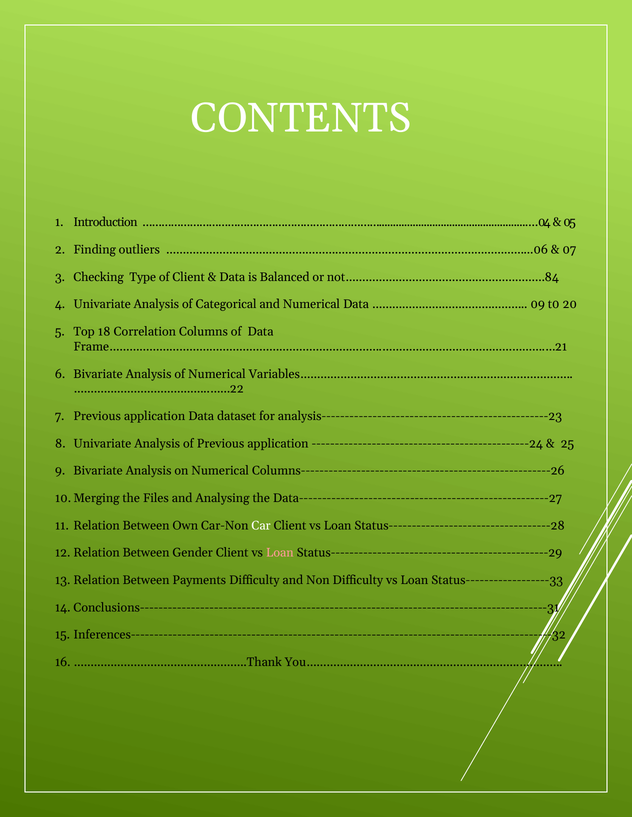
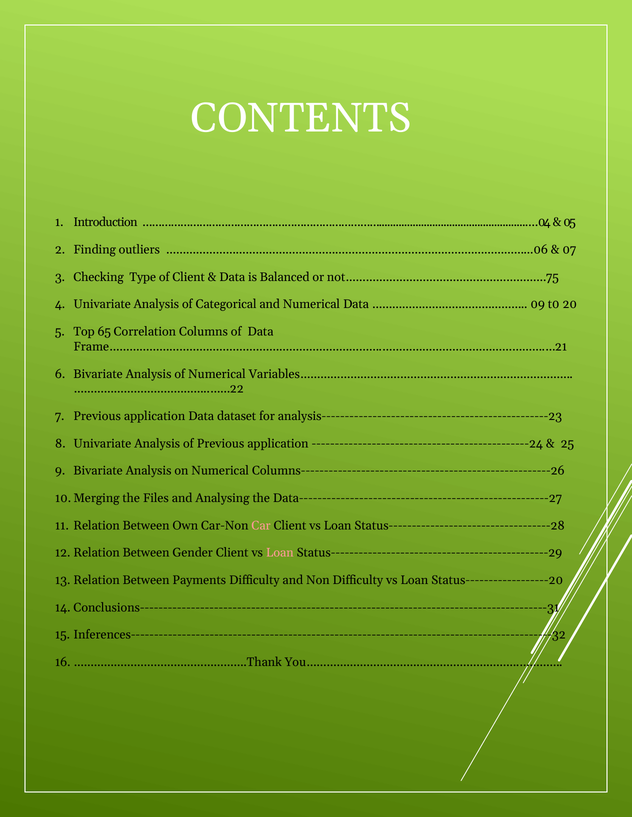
not……………………………………………………84: not……………………………………………………84 -> not……………………………………………………75
18: 18 -> 65
Car colour: white -> pink
Status------------------33: Status------------------33 -> Status------------------20
